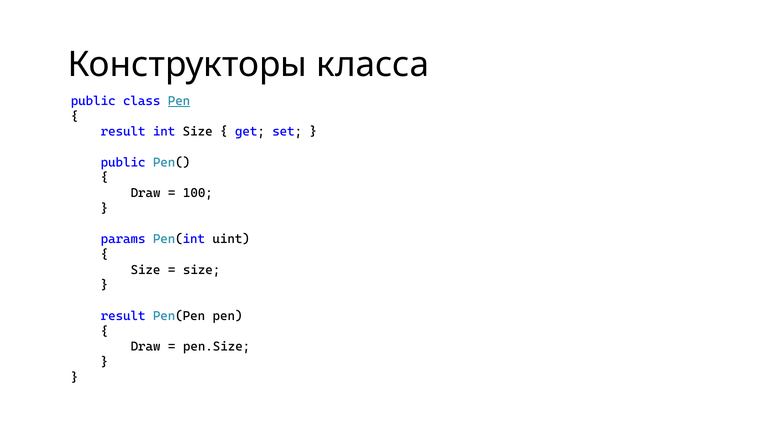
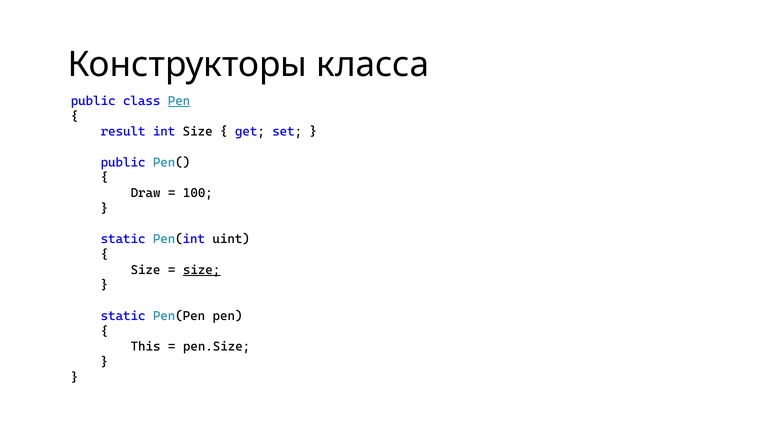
params at (123, 239): params -> static
size at (202, 270) underline: none -> present
result at (123, 316): result -> static
Draw at (146, 347): Draw -> This
